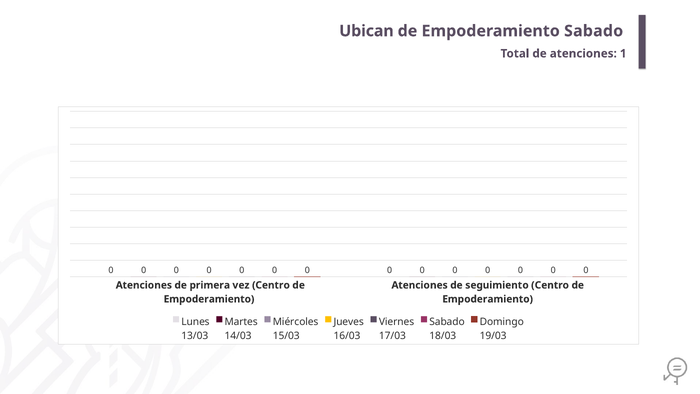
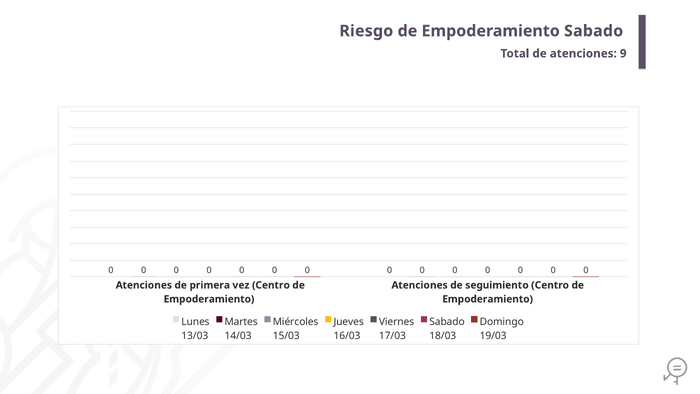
Ubican: Ubican -> Riesgo
1: 1 -> 9
